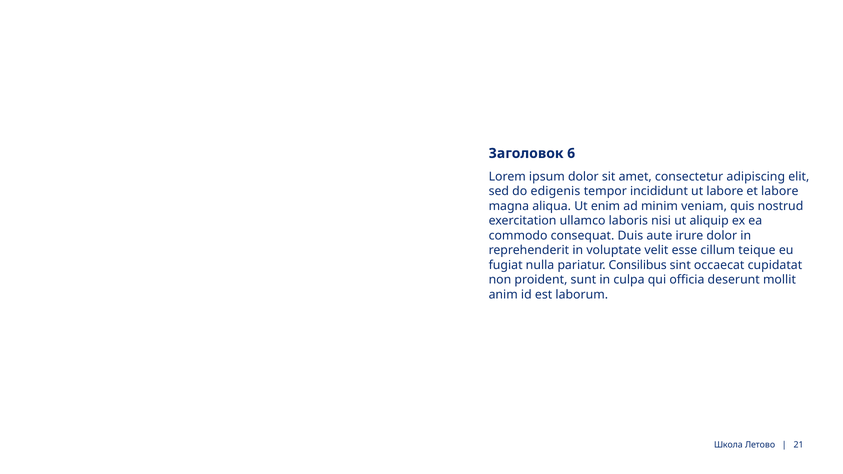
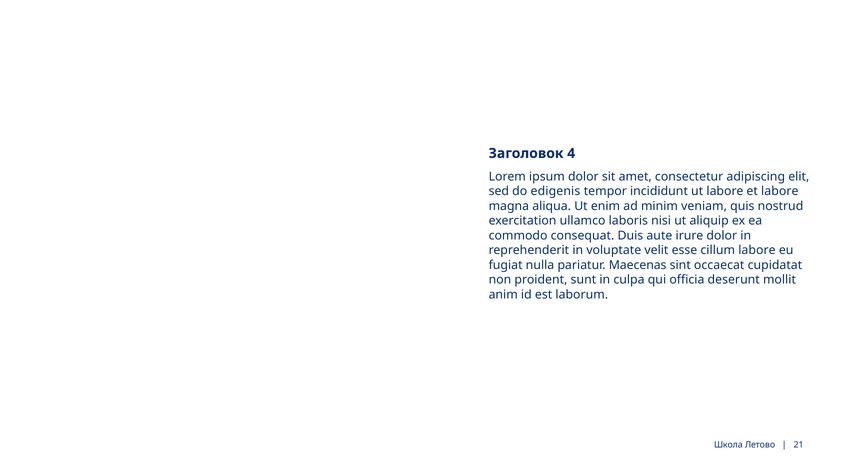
6: 6 -> 4
cillum teique: teique -> labore
Consilibus: Consilibus -> Maecenas
